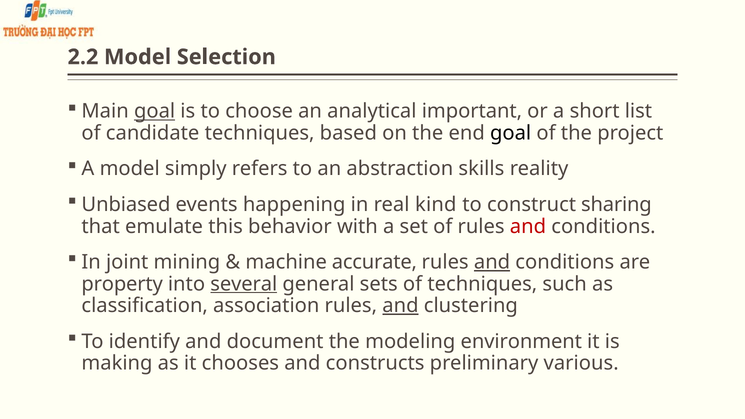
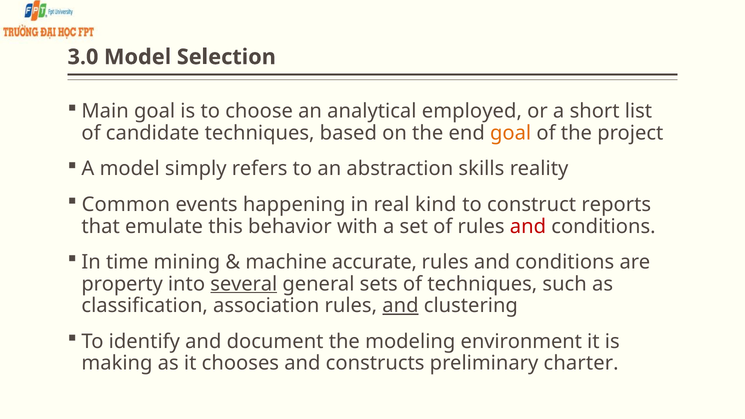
2.2: 2.2 -> 3.0
goal at (155, 111) underline: present -> none
important: important -> employed
goal at (511, 133) colour: black -> orange
Unbiased: Unbiased -> Common
sharing: sharing -> reports
joint: joint -> time
and at (492, 262) underline: present -> none
various: various -> charter
